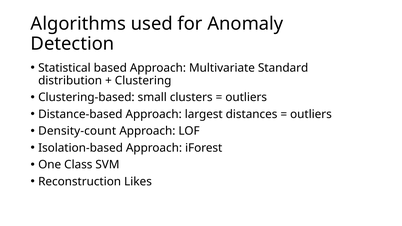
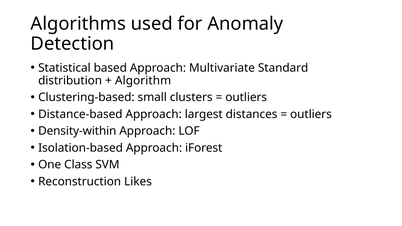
Clustering: Clustering -> Algorithm
Density-count: Density-count -> Density-within
